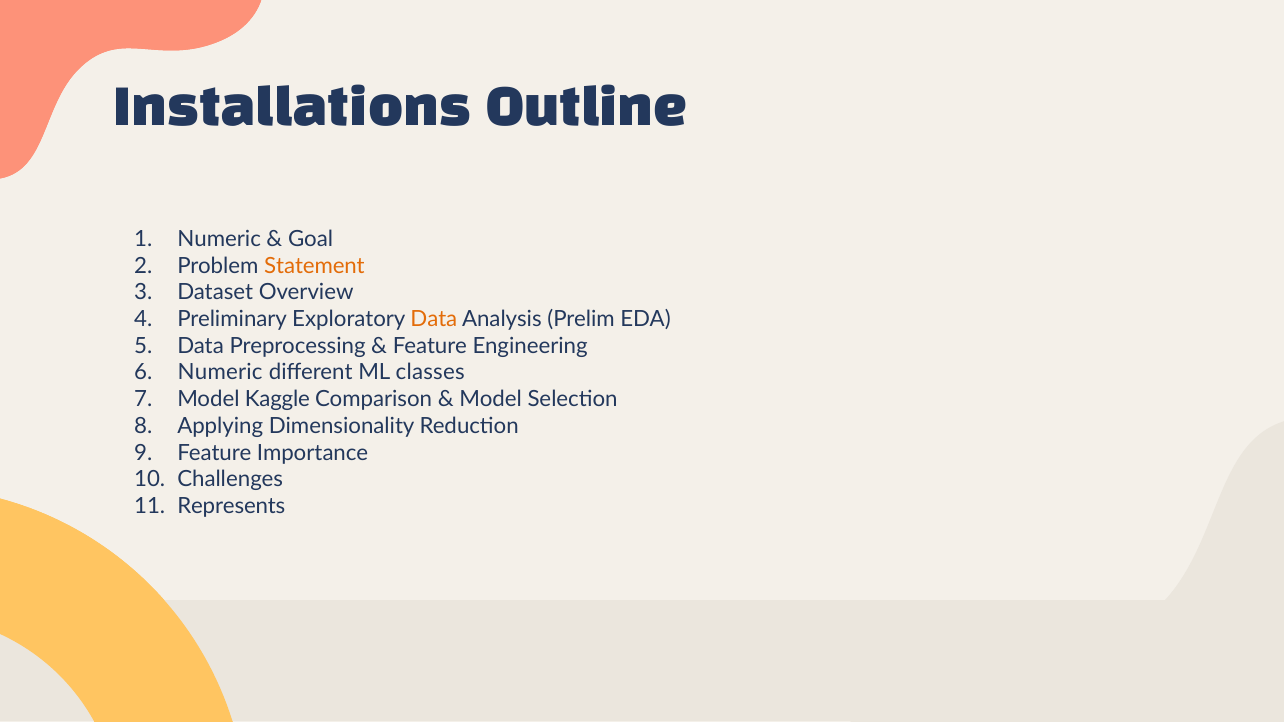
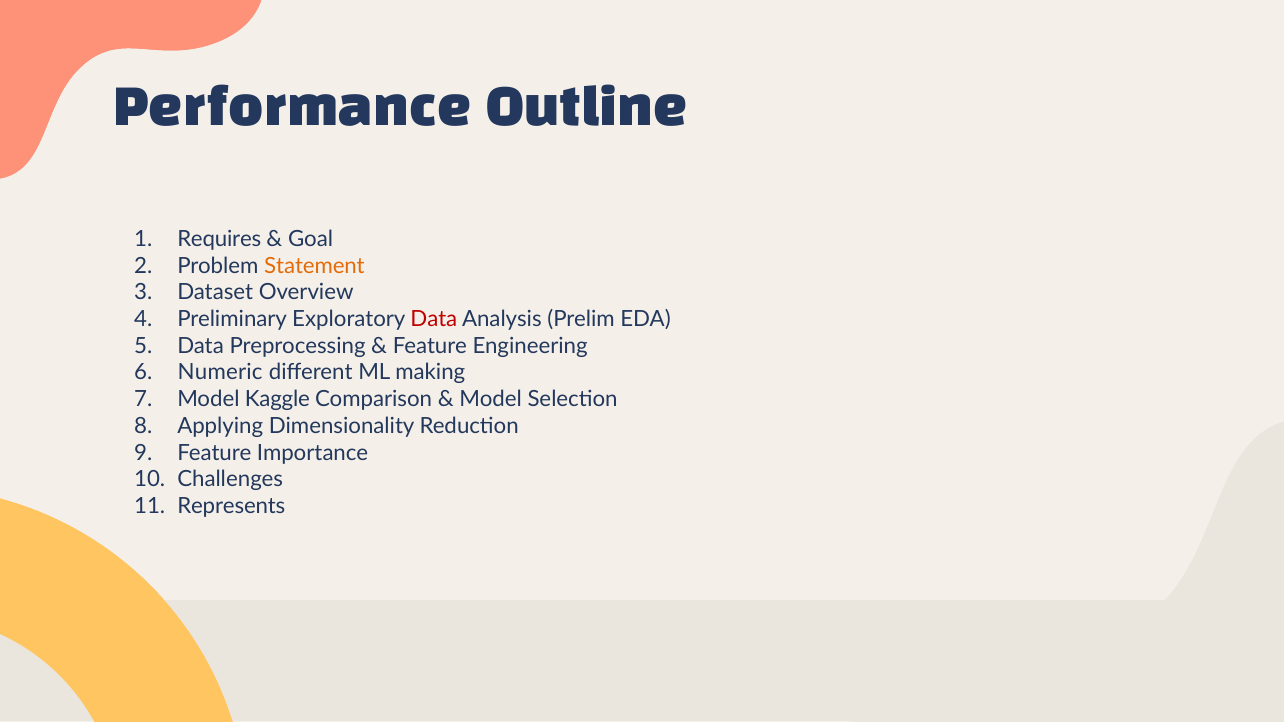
Installations: Installations -> Performance
Numeric at (219, 239): Numeric -> Requires
Data at (434, 319) colour: orange -> red
classes: classes -> making
